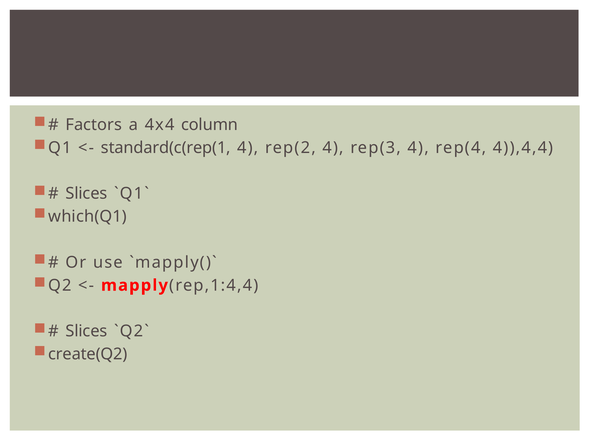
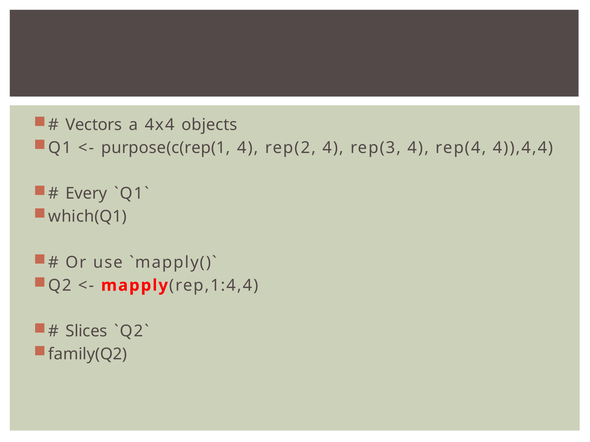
Factors: Factors -> Vectors
column: column -> objects
standard(c(rep(1: standard(c(rep(1 -> purpose(c(rep(1
Slices at (86, 194): Slices -> Every
create(Q2: create(Q2 -> family(Q2
